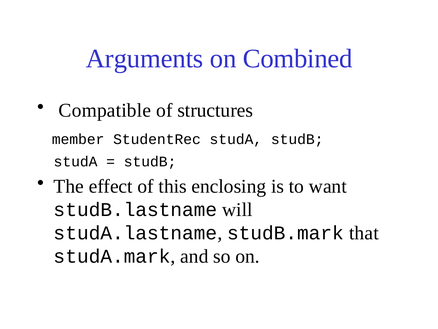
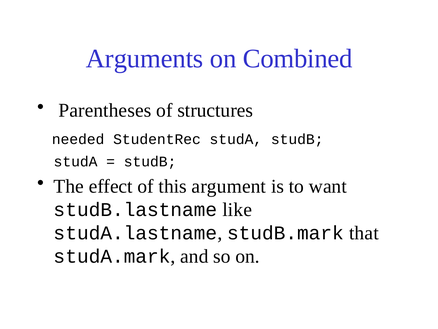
Compatible: Compatible -> Parentheses
member: member -> needed
enclosing: enclosing -> argument
will: will -> like
